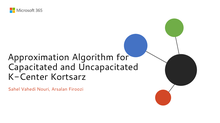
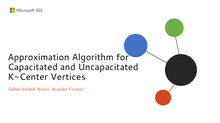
Kortsarz: Kortsarz -> Vertices
